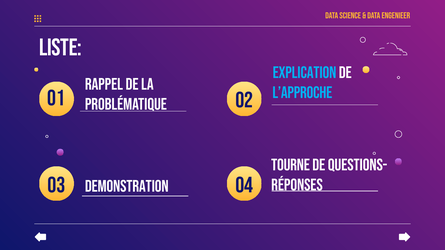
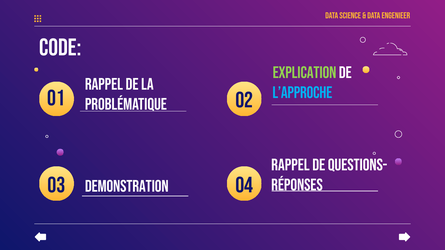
LISTE: LISTE -> CODE
Explication colour: light blue -> light green
Tourne at (291, 165): Tourne -> Rappel
